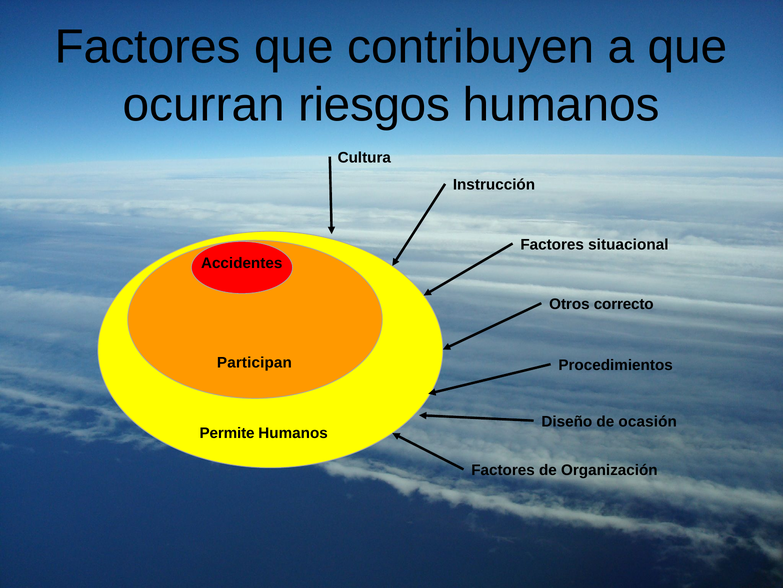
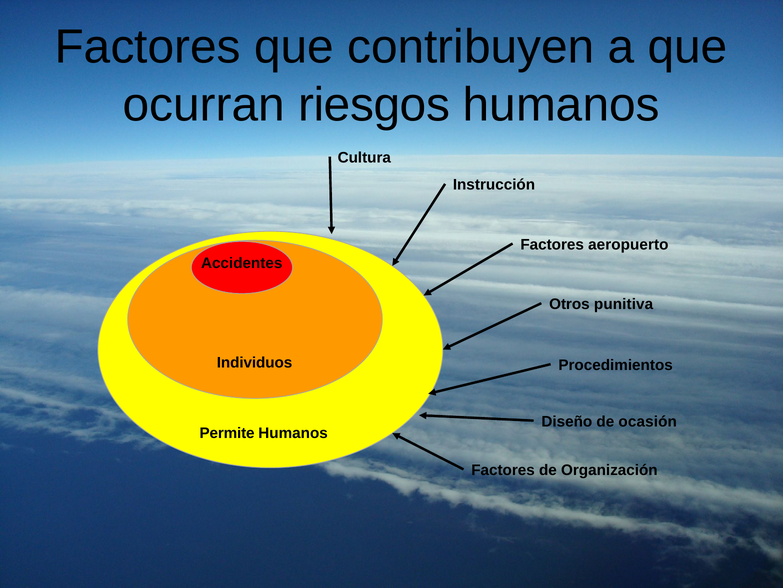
situacional: situacional -> aeropuerto
correcto: correcto -> punitiva
Participan: Participan -> Individuos
